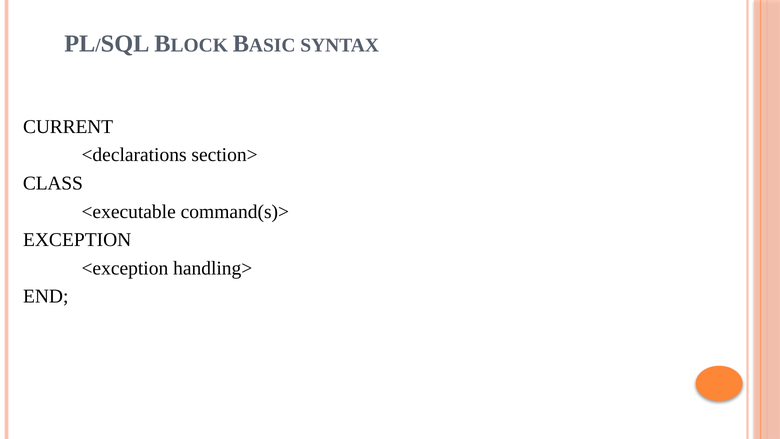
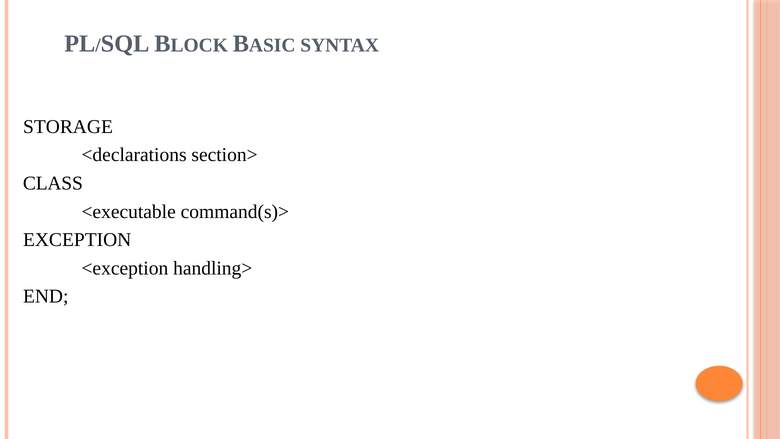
CURRENT: CURRENT -> STORAGE
